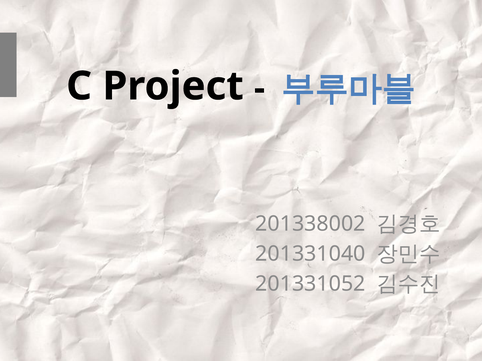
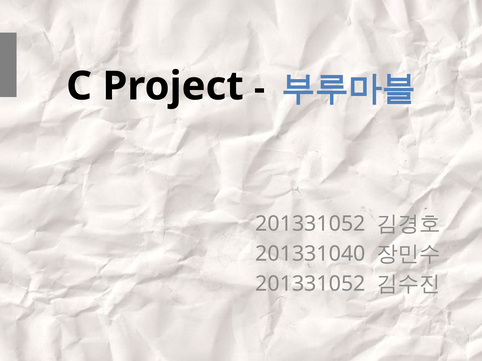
201338002 at (310, 224): 201338002 -> 201331052
